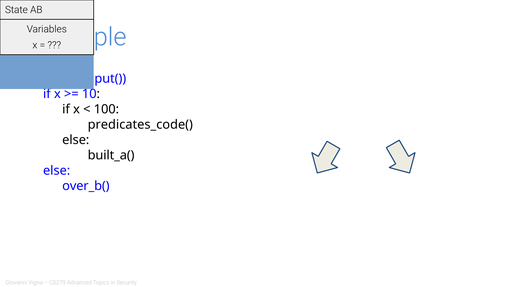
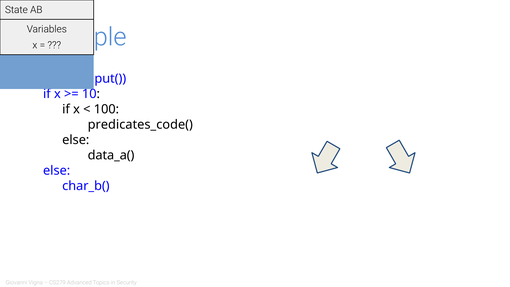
built_a(: built_a( -> data_a(
over_b(: over_b( -> char_b(
